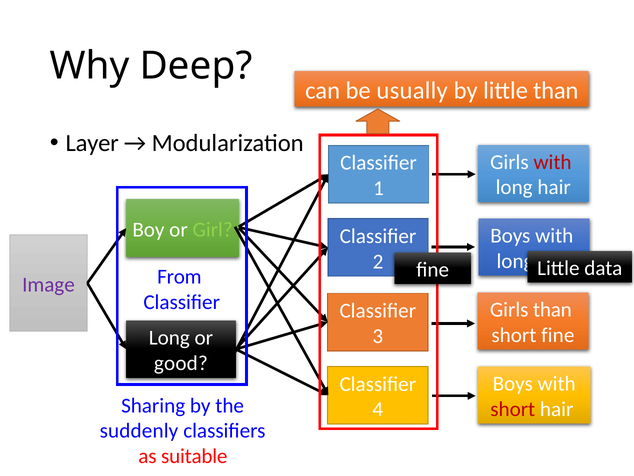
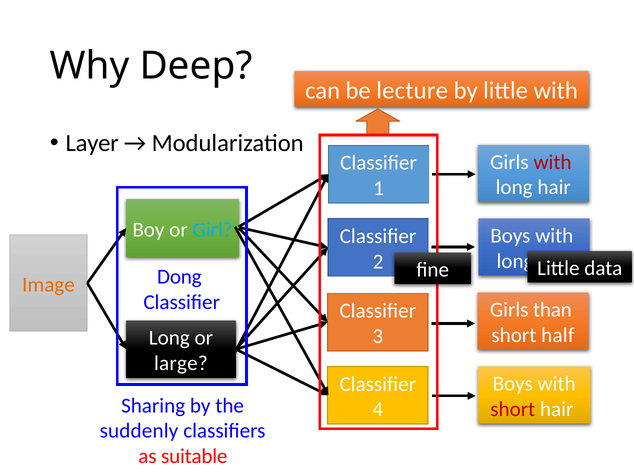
usually: usually -> lecture
little than: than -> with
Girl colour: light green -> light blue
From: From -> Dong
Image colour: purple -> orange
short fine: fine -> half
good: good -> large
